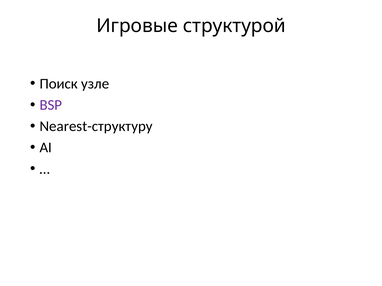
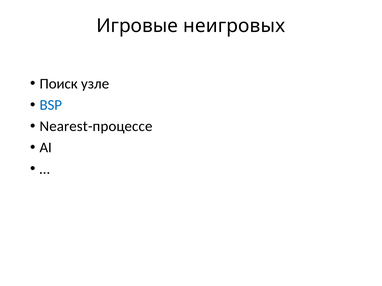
структурой: структурой -> неигровых
BSP colour: purple -> blue
Nearest-структуру: Nearest-структуру -> Nearest-процессе
